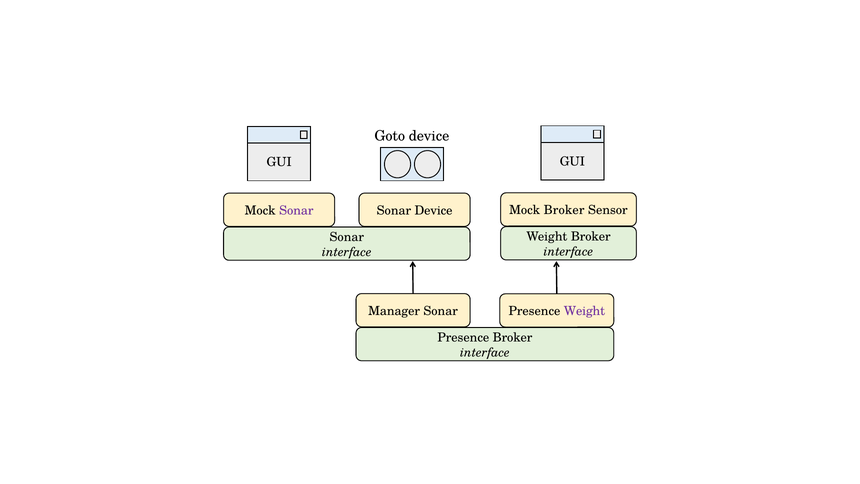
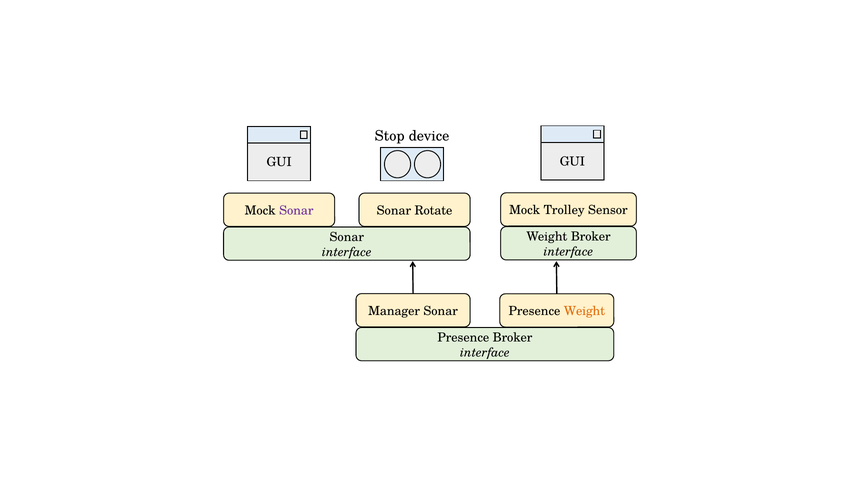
Goto: Goto -> Stop
Sonar Device: Device -> Rotate
Mock Broker: Broker -> Trolley
Weight at (584, 311) colour: purple -> orange
